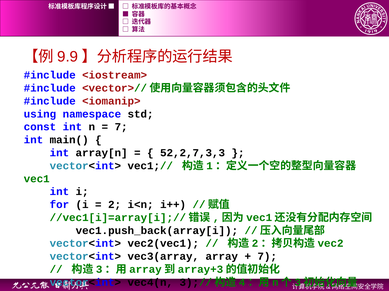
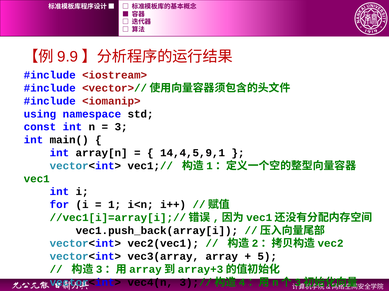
7 at (121, 127): 7 -> 3
52,2,7,3,3: 52,2,7,3,3 -> 14,4,5,9,1
2: 2 -> 1
7 at (267, 257): 7 -> 5
